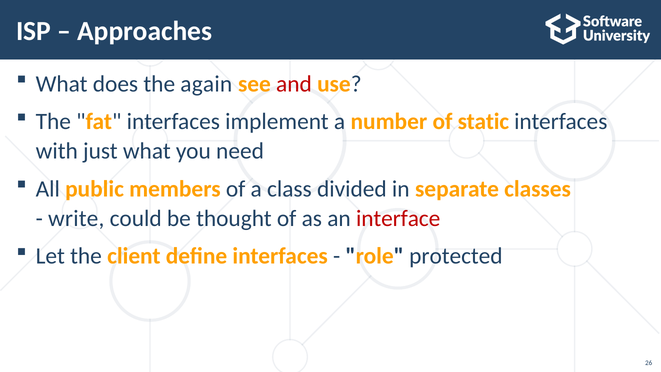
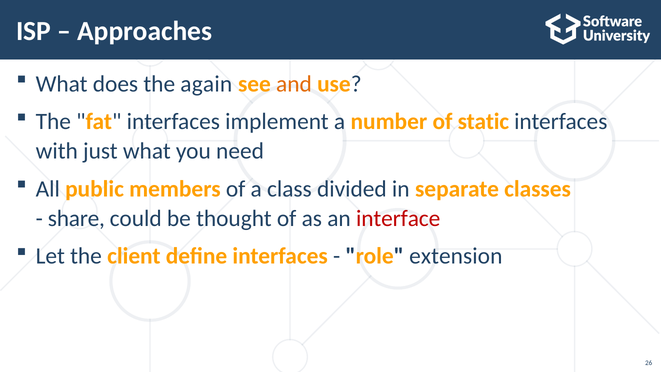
and colour: red -> orange
write: write -> share
protected: protected -> extension
